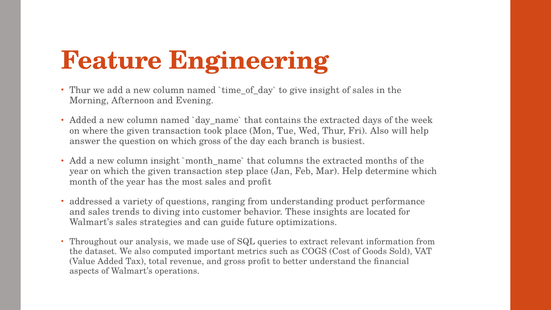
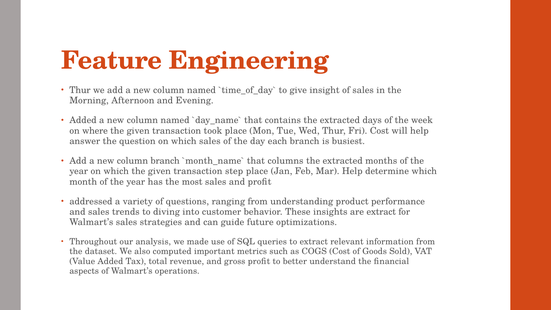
Fri Also: Also -> Cost
which gross: gross -> sales
column insight: insight -> branch
are located: located -> extract
